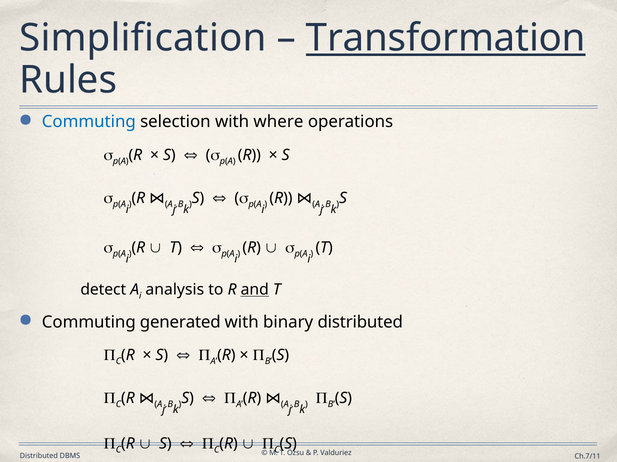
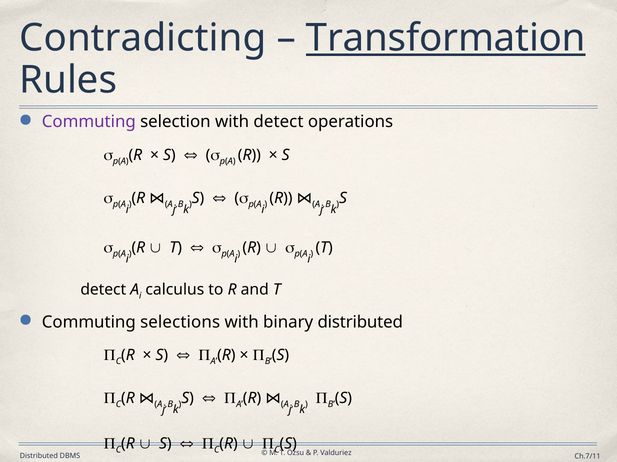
Simplification: Simplification -> Contradicting
Commuting at (89, 122) colour: blue -> purple
with where: where -> detect
analysis: analysis -> calculus
and at (255, 290) underline: present -> none
generated: generated -> selections
